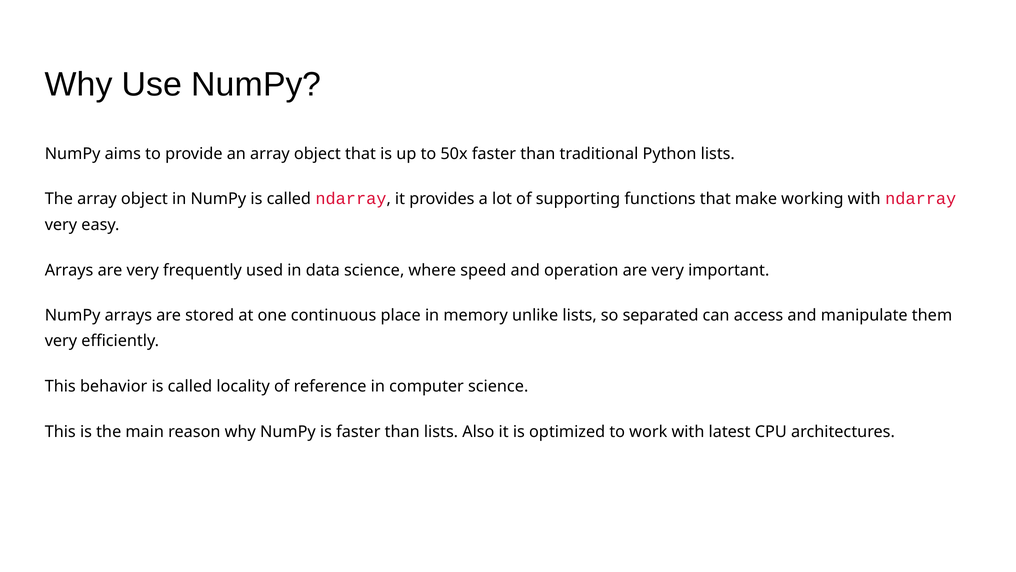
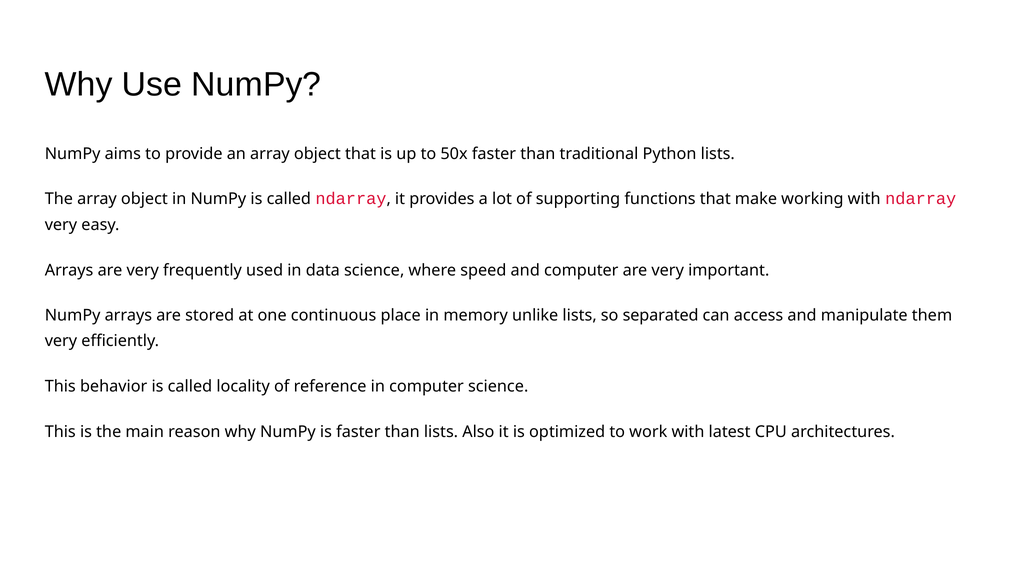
and operation: operation -> computer
